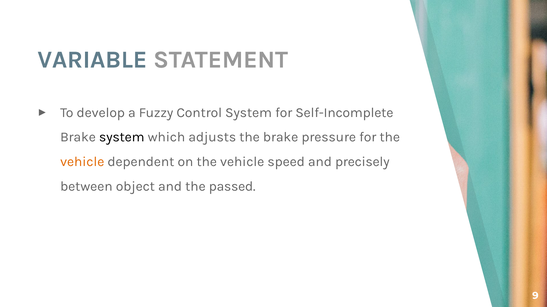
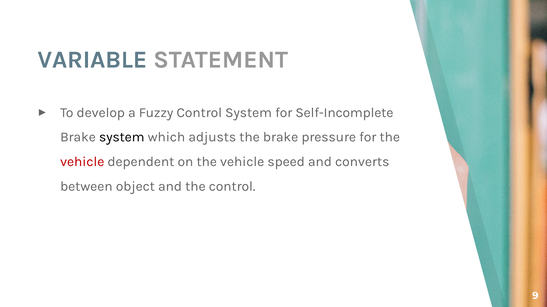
vehicle at (82, 162) colour: orange -> red
precisely: precisely -> converts
the passed: passed -> control
